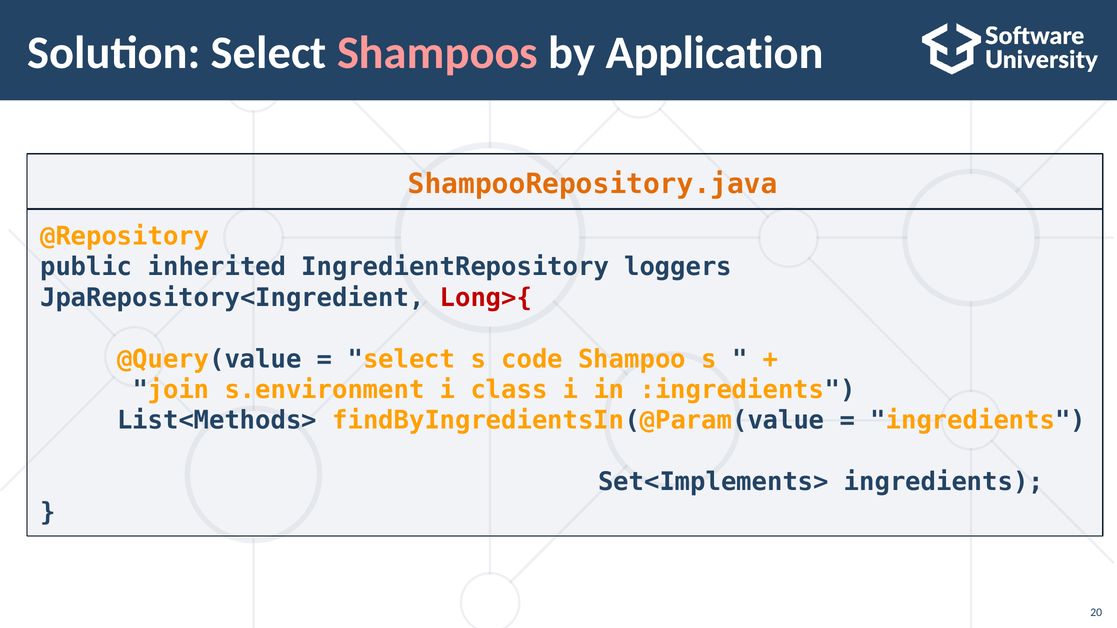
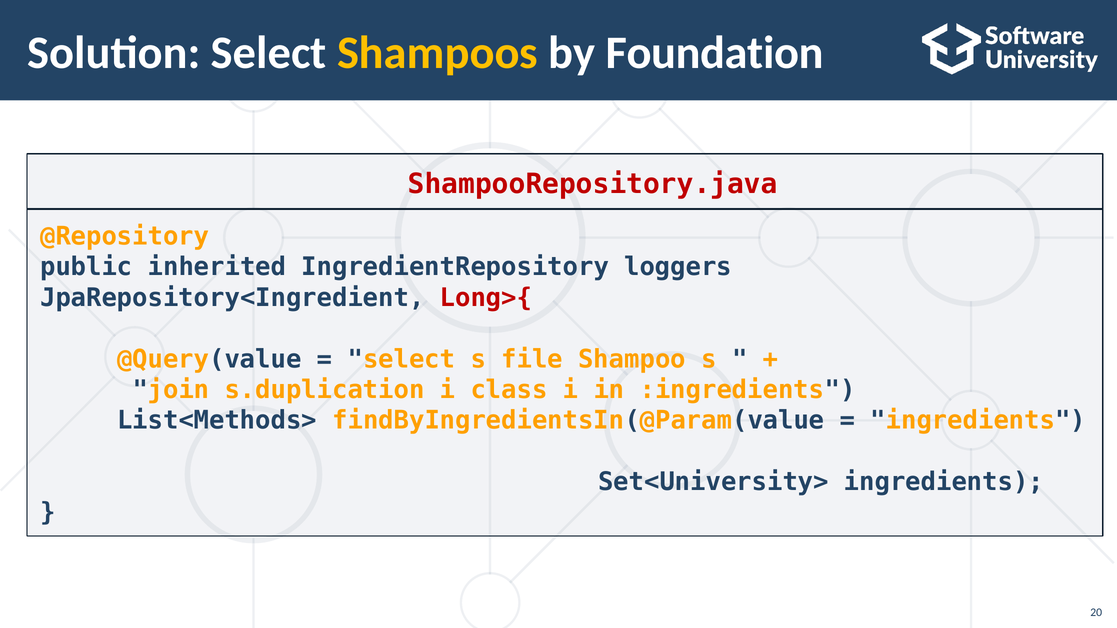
Shampoos colour: pink -> yellow
Application: Application -> Foundation
ShampooRepository.java colour: orange -> red
code: code -> file
s.environment: s.environment -> s.duplication
Set<Implements>: Set<Implements> -> Set<University>
